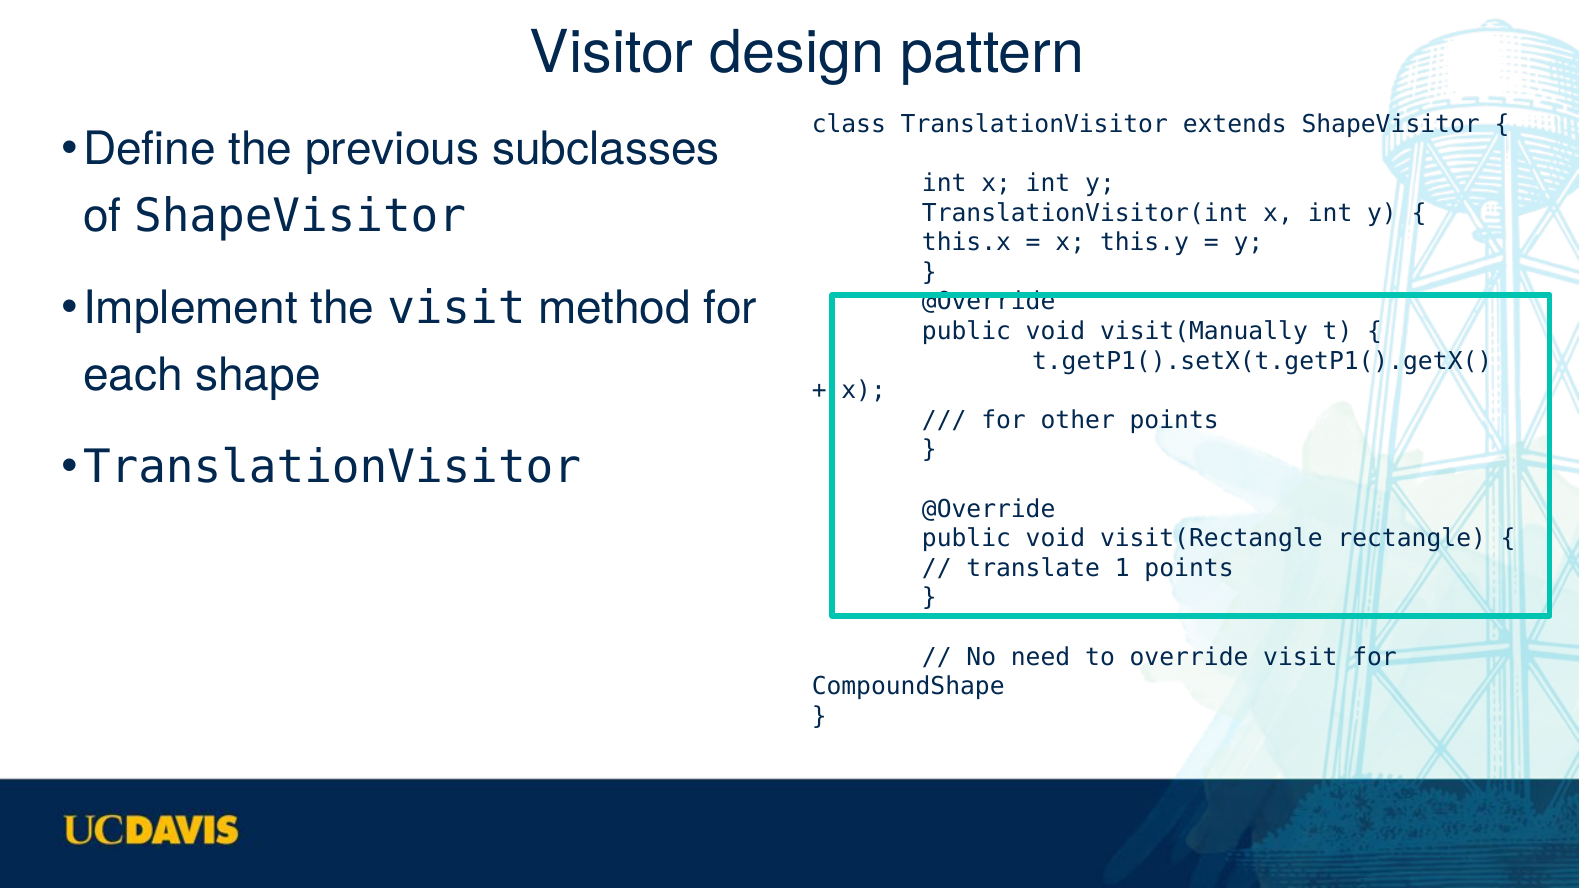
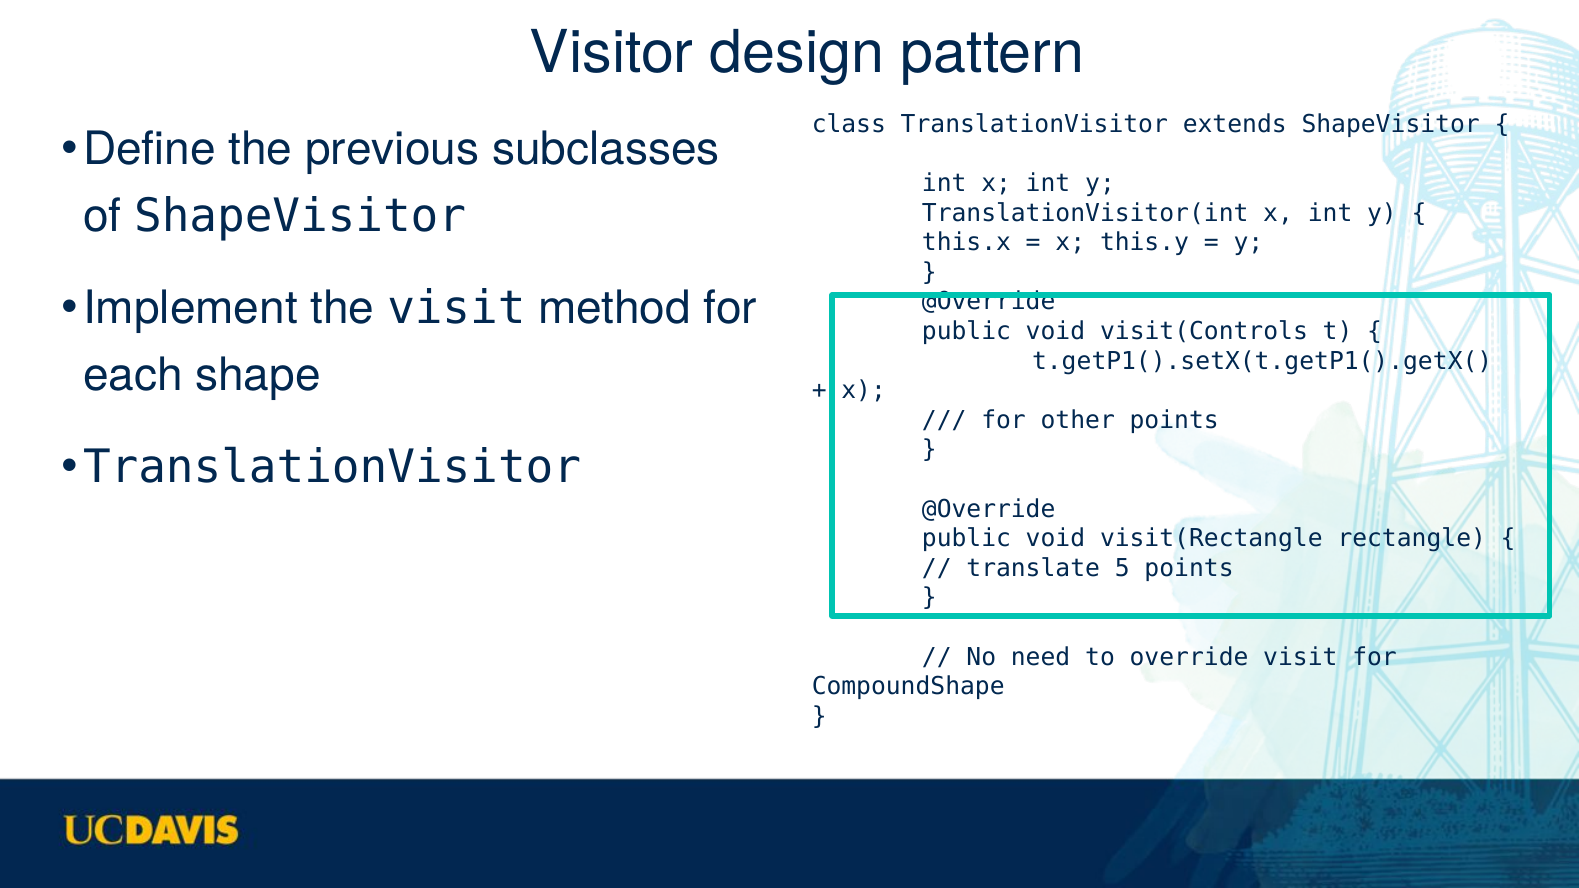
visit(Manually: visit(Manually -> visit(Controls
1: 1 -> 5
